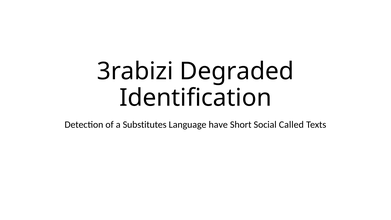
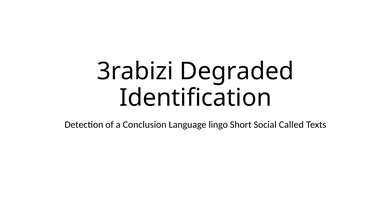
Substitutes: Substitutes -> Conclusion
have: have -> lingo
